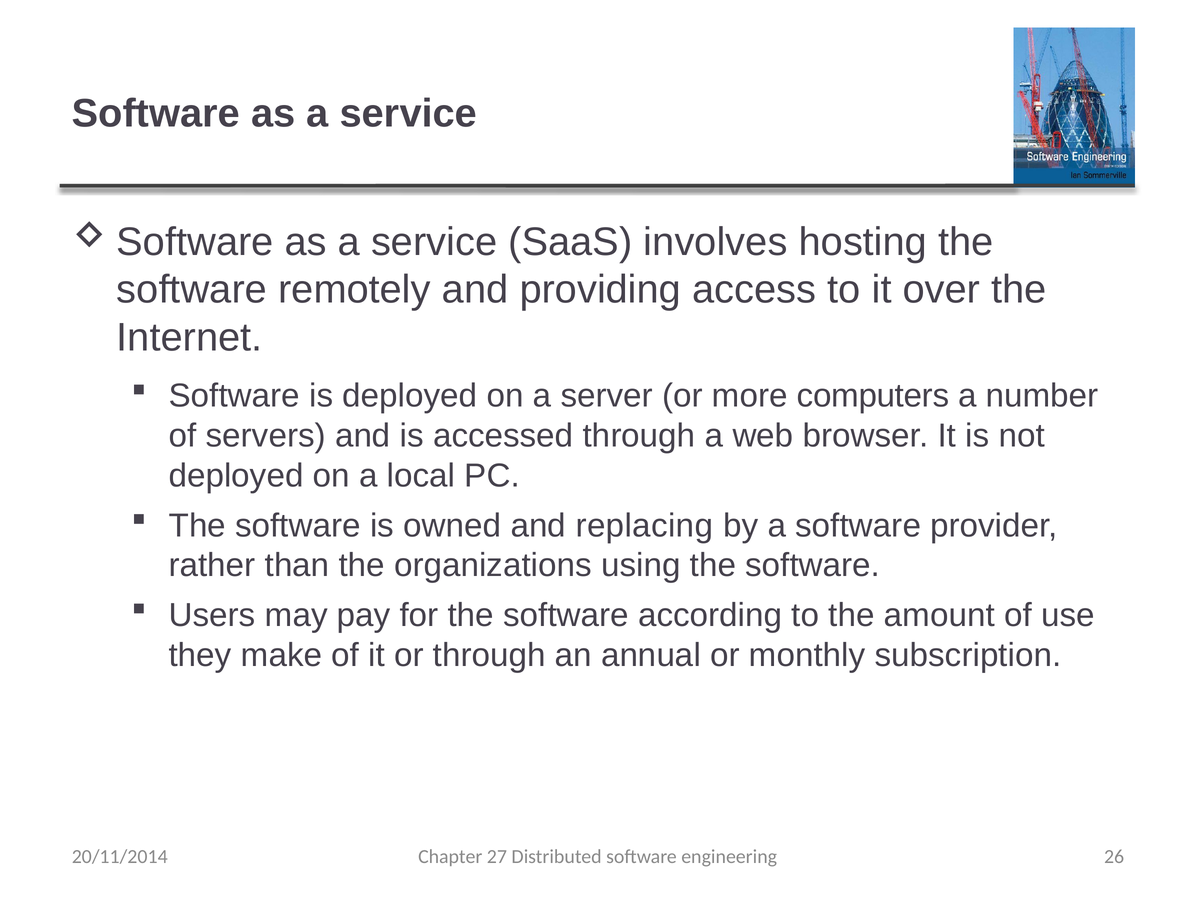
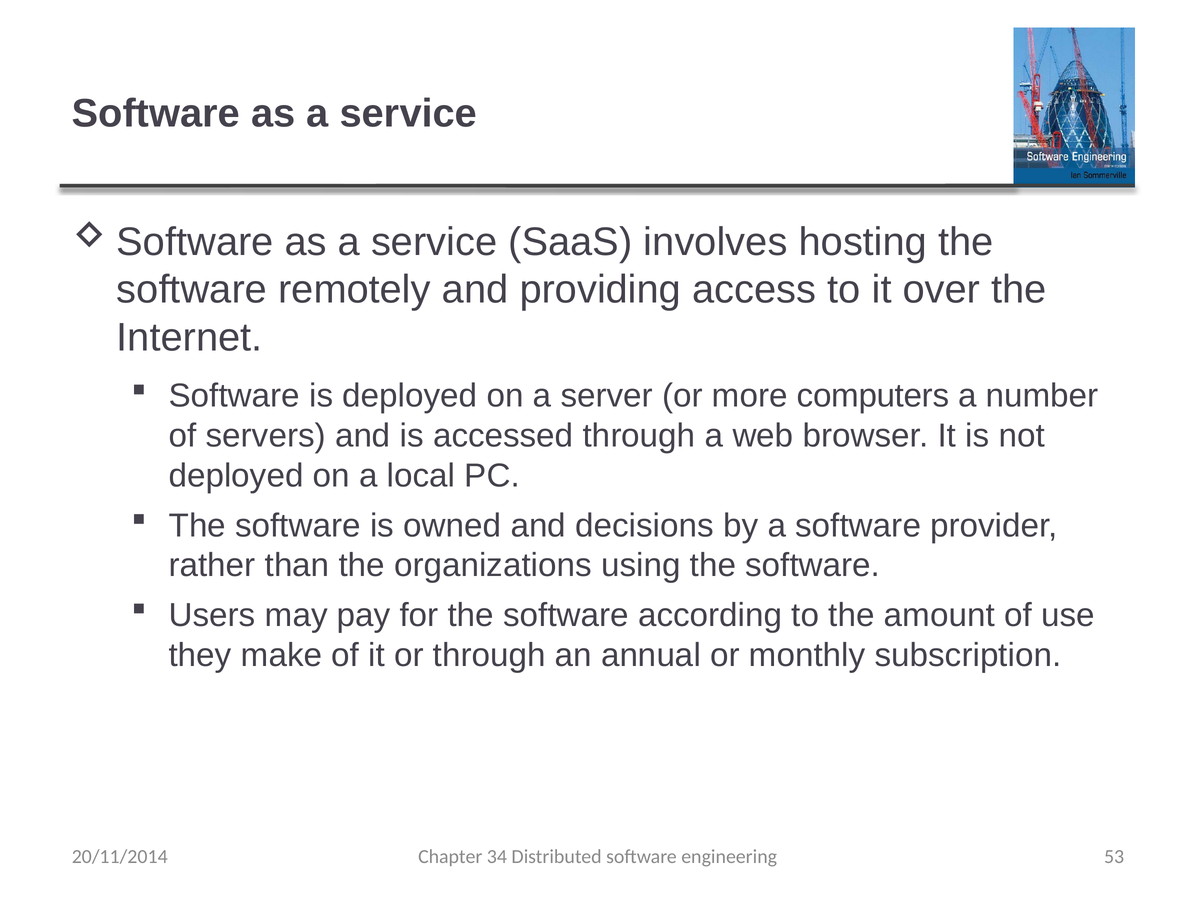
replacing: replacing -> decisions
27: 27 -> 34
26: 26 -> 53
